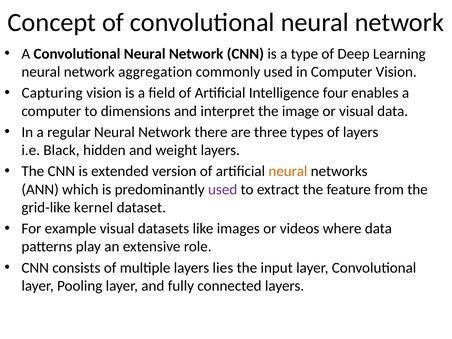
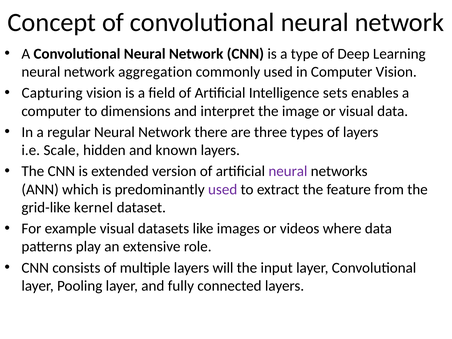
four: four -> sets
Black: Black -> Scale
weight: weight -> known
neural at (288, 171) colour: orange -> purple
lies: lies -> will
